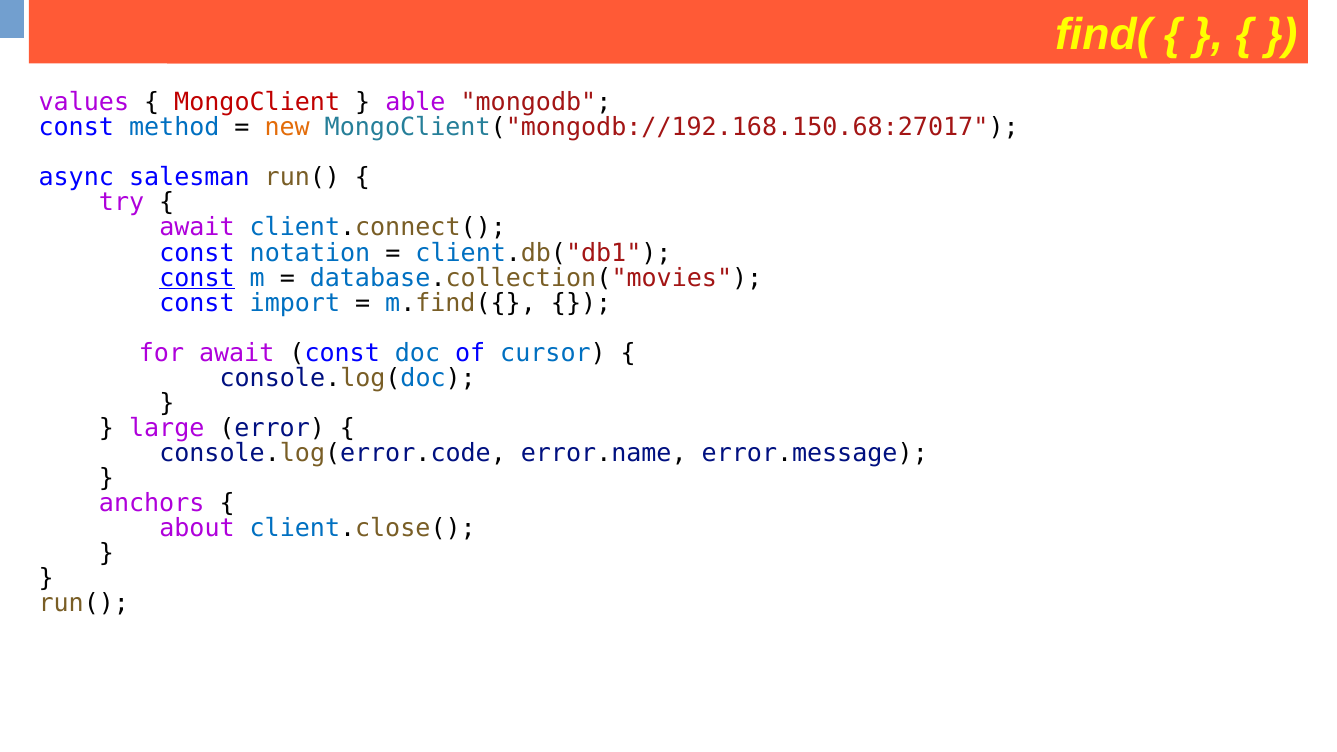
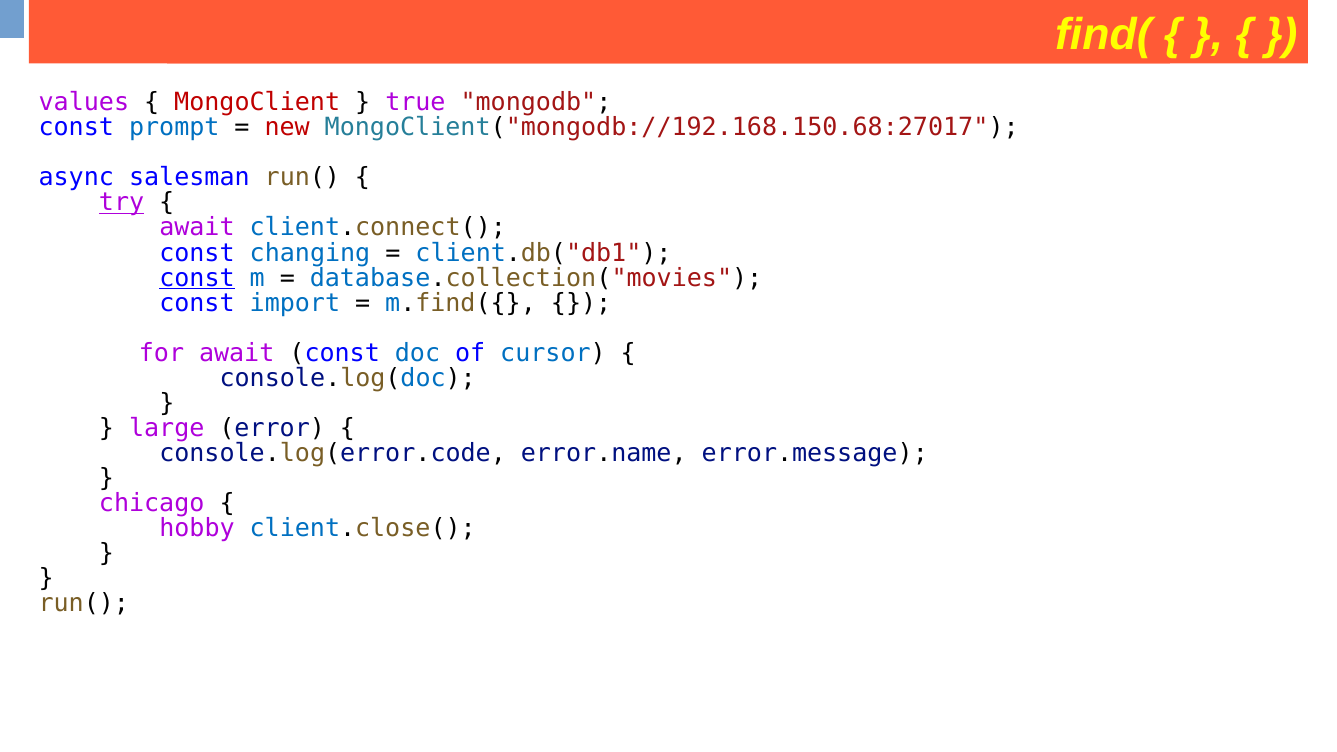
able: able -> true
method: method -> prompt
new colour: orange -> red
try underline: none -> present
notation: notation -> changing
anchors: anchors -> chicago
about: about -> hobby
